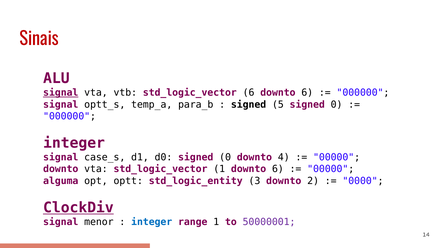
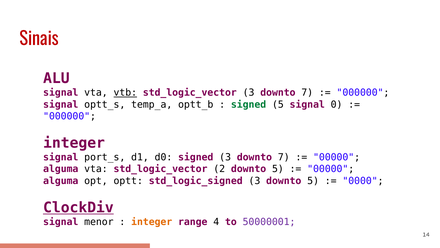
signal at (61, 93) underline: present -> none
vtb underline: none -> present
std_logic_vector 6: 6 -> 3
6 at (307, 93): 6 -> 7
para_b: para_b -> optt_b
signed at (249, 104) colour: black -> green
5 signed: signed -> signal
case_s: case_s -> port_s
d0 signed 0: 0 -> 3
4 at (284, 157): 4 -> 7
downto at (61, 169): downto -> alguma
std_logic_vector 1: 1 -> 2
6 at (278, 169): 6 -> 5
std_logic_entity: std_logic_entity -> std_logic_signed
3 downto 2: 2 -> 5
integer at (152, 222) colour: blue -> orange
range 1: 1 -> 4
